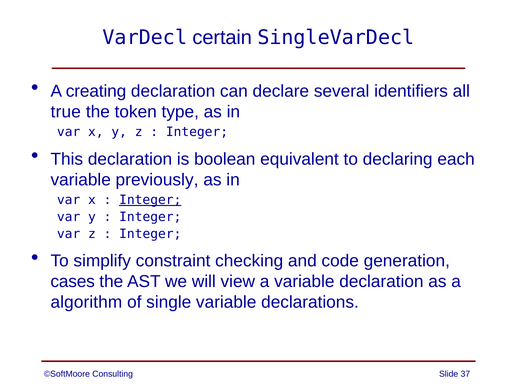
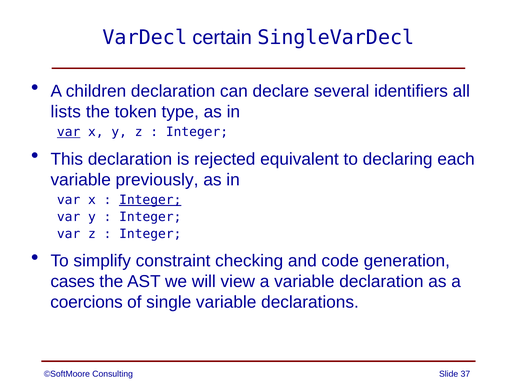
creating: creating -> children
true: true -> lists
var at (69, 132) underline: none -> present
boolean: boolean -> rejected
algorithm: algorithm -> coercions
